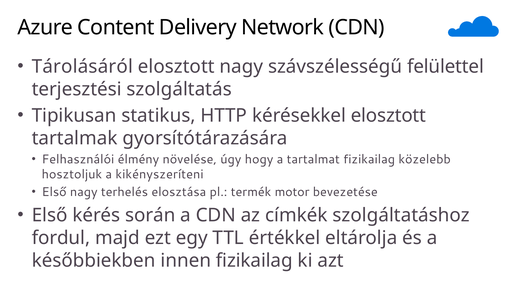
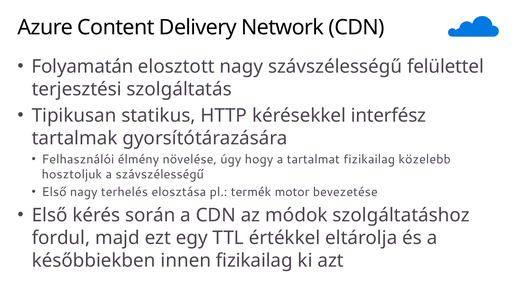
Tárolásáról: Tárolásáról -> Folyamatán
kérésekkel elosztott: elosztott -> interfész
a kikényszeríteni: kikényszeríteni -> szávszélességű
címkék: címkék -> módok
